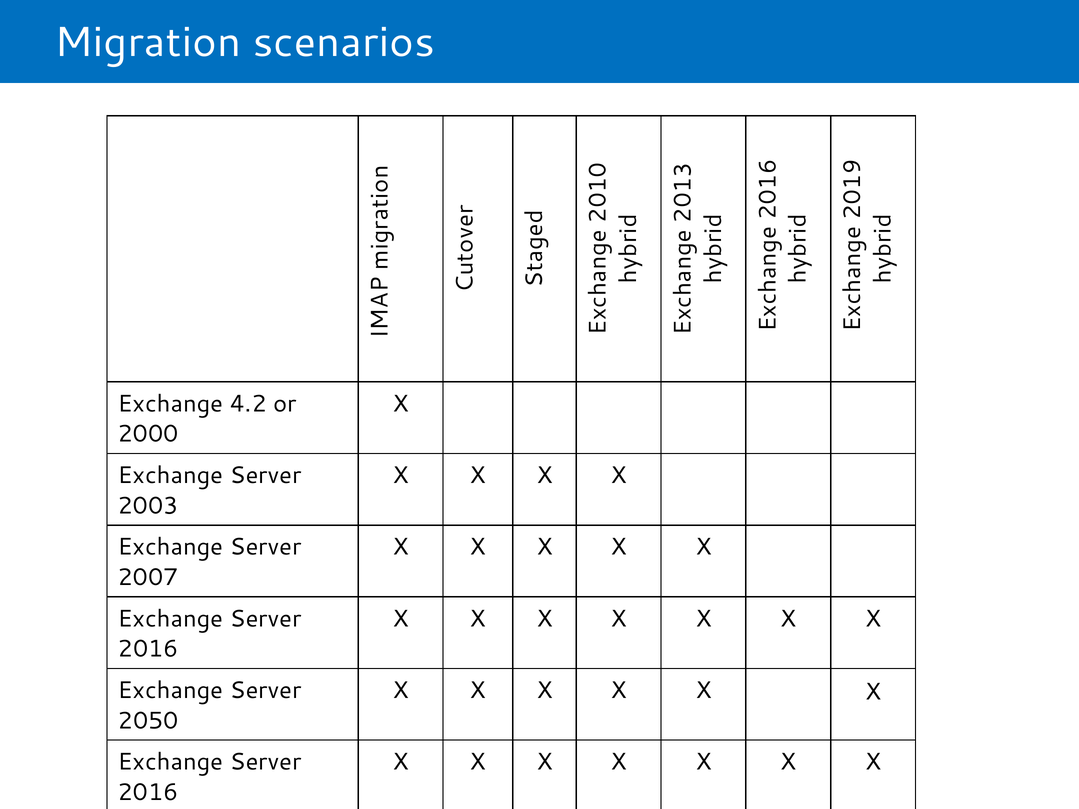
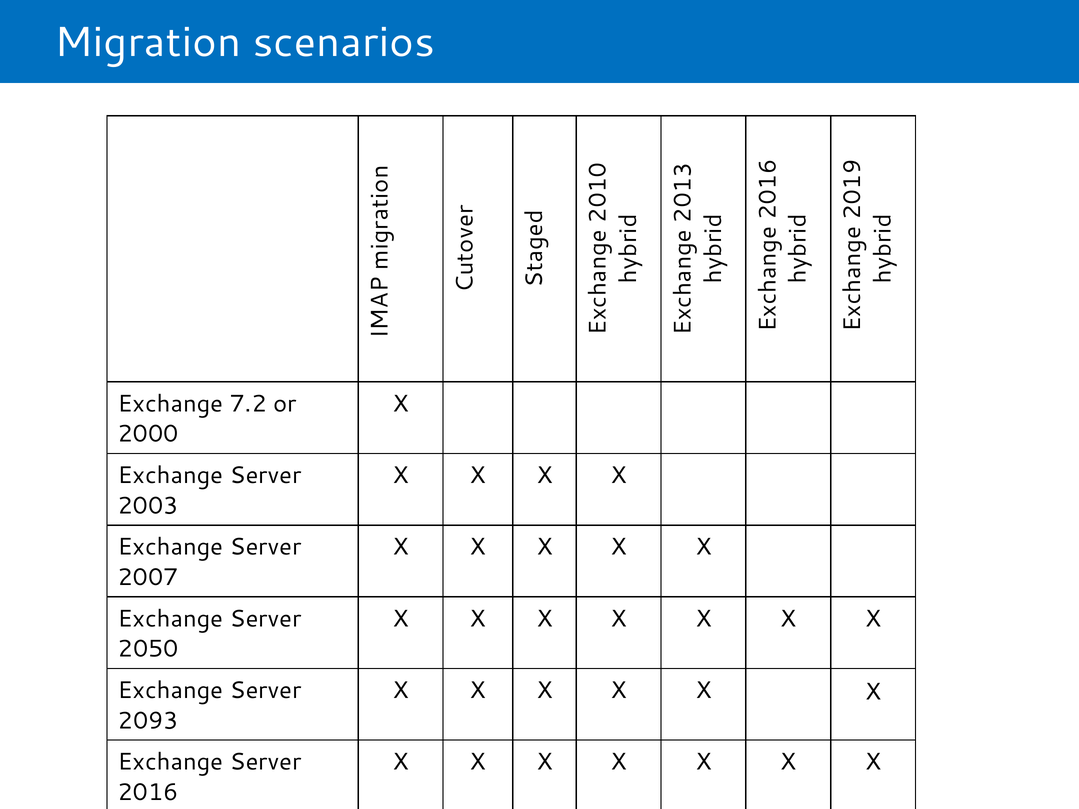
4.2: 4.2 -> 7.2
2016 at (148, 649): 2016 -> 2050
2050: 2050 -> 2093
